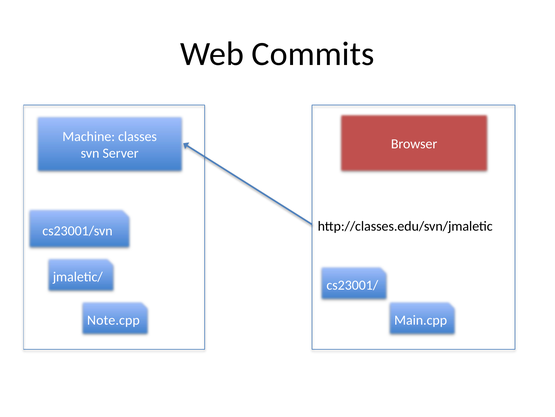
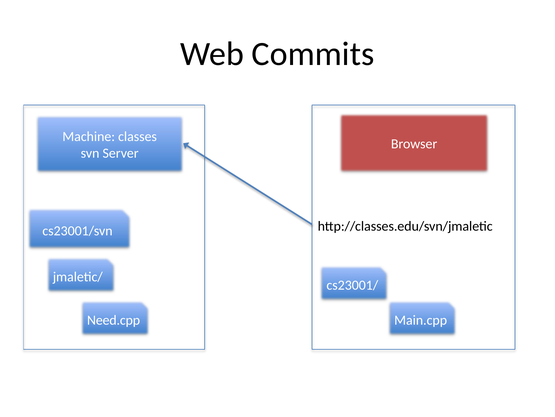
Note.cpp: Note.cpp -> Need.cpp
